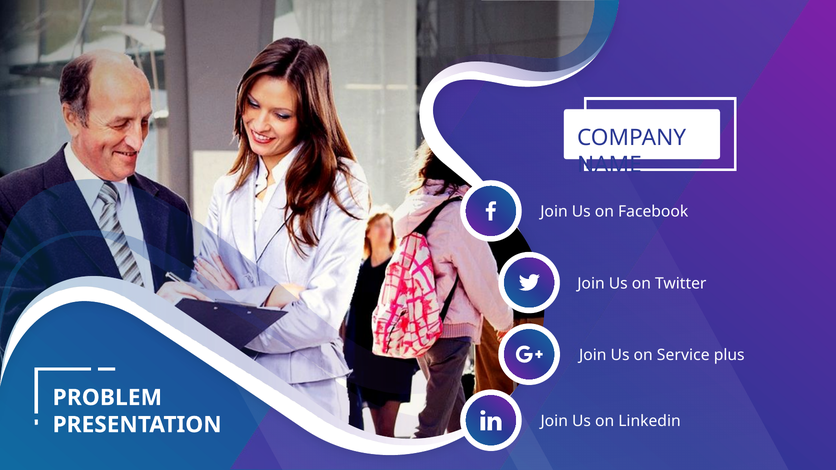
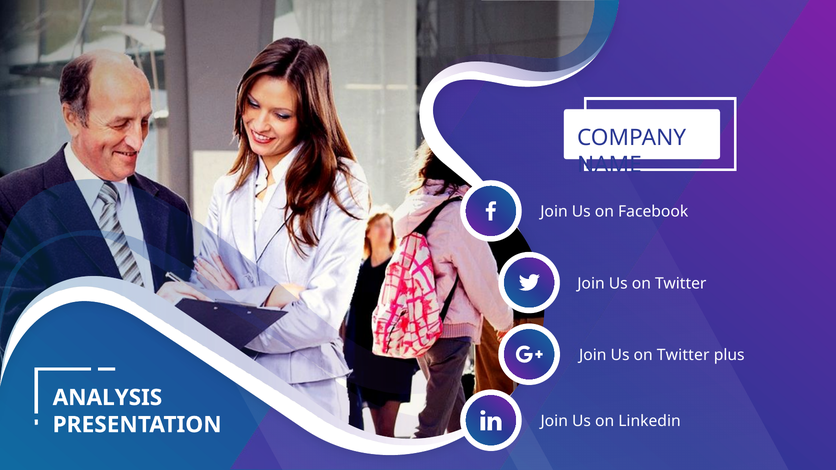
Service at (683, 355): Service -> Twitter
PROBLEM: PROBLEM -> ANALYSIS
